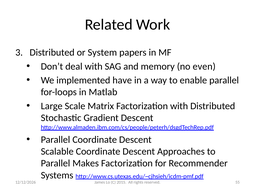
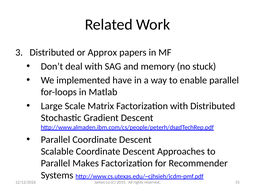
System: System -> Approx
even: even -> stuck
